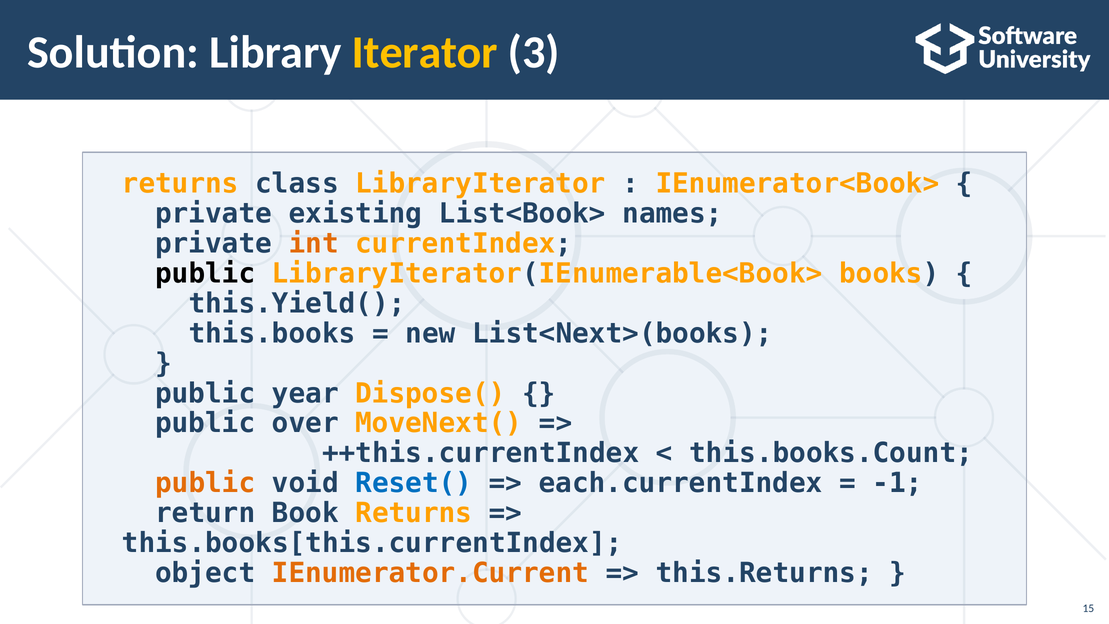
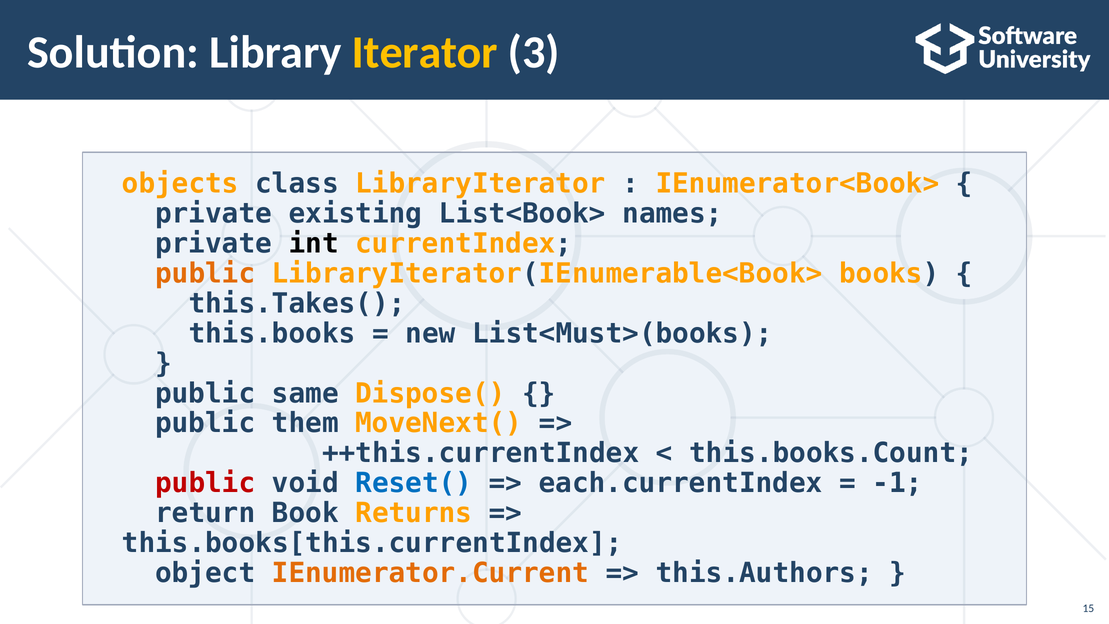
returns at (180, 184): returns -> objects
int colour: orange -> black
public at (205, 274) colour: black -> orange
this.Yield(: this.Yield( -> this.Takes(
List<Next>(books: List<Next>(books -> List<Must>(books
year: year -> same
over: over -> them
public at (205, 483) colour: orange -> red
this.Returns: this.Returns -> this.Authors
